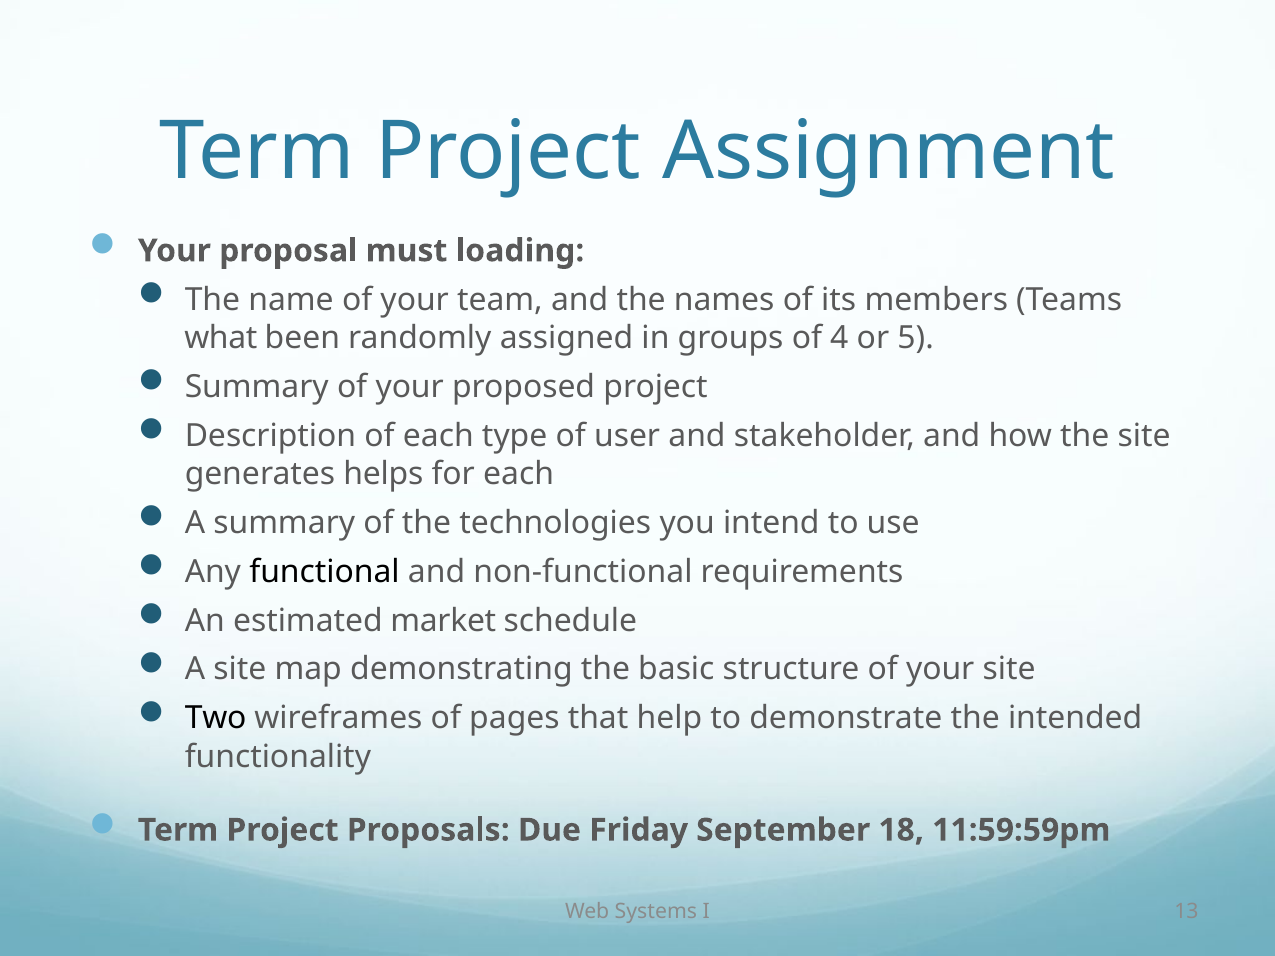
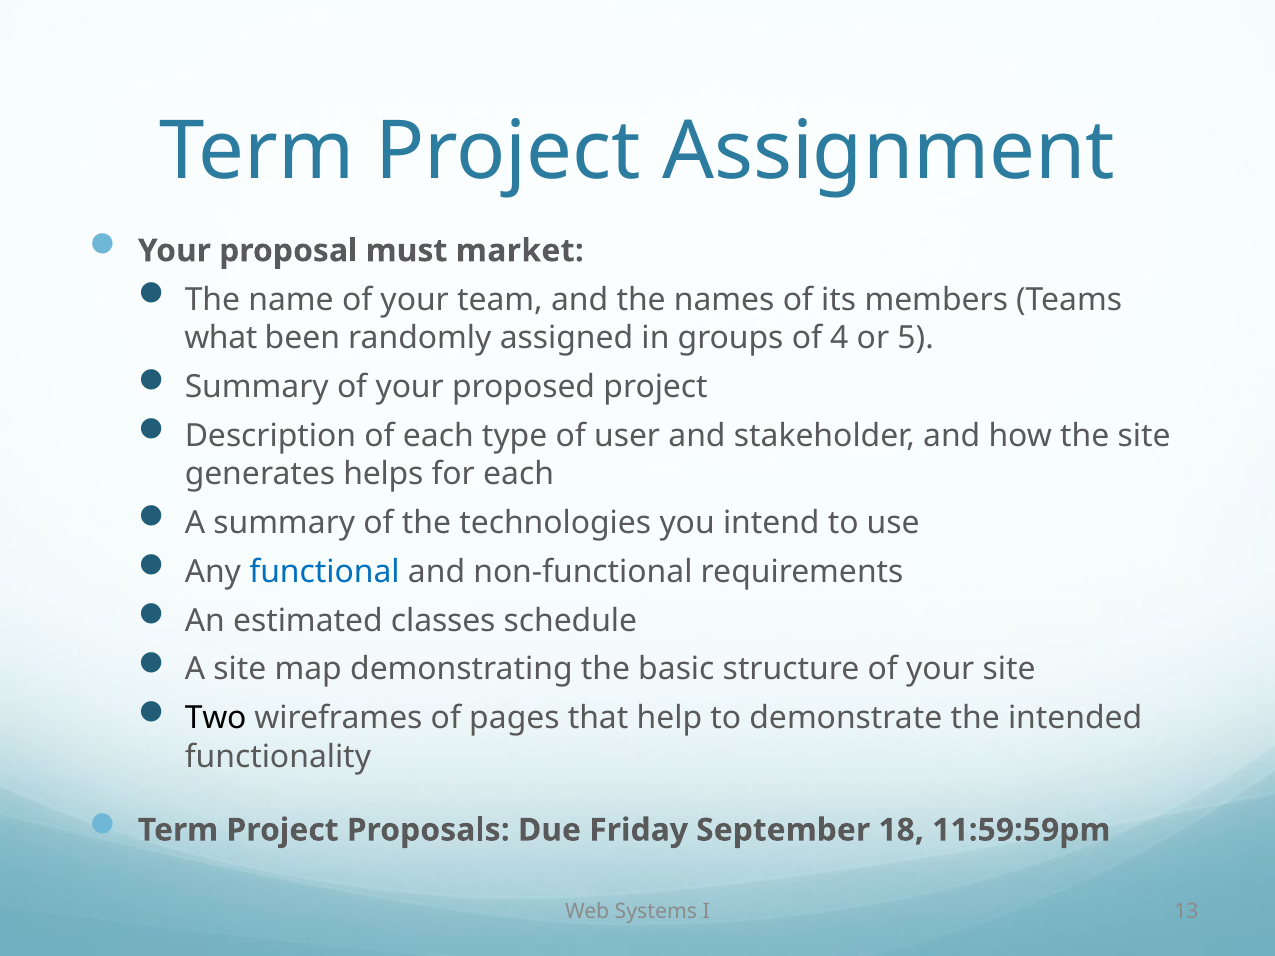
loading: loading -> market
functional colour: black -> blue
market: market -> classes
